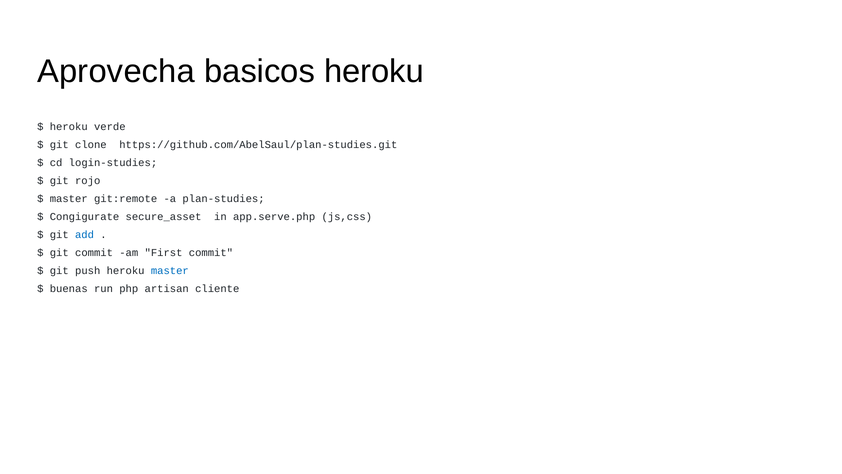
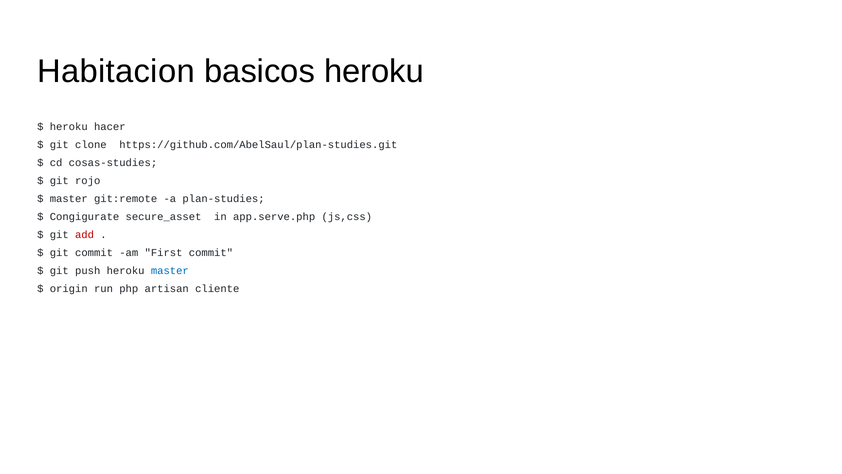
Aprovecha: Aprovecha -> Habitacion
verde: verde -> hacer
login-studies: login-studies -> cosas-studies
add colour: blue -> red
buenas: buenas -> origin
